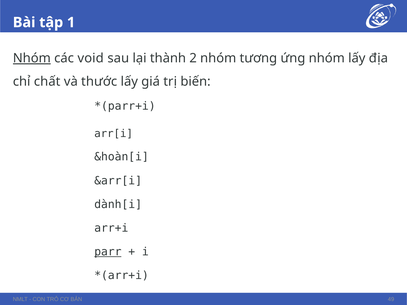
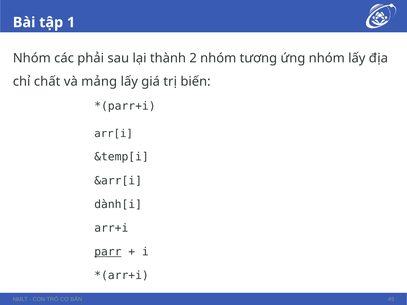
Nhóm at (32, 58) underline: present -> none
void: void -> phải
thước: thước -> mảng
&hoàn[i: &hoàn[i -> &temp[i
